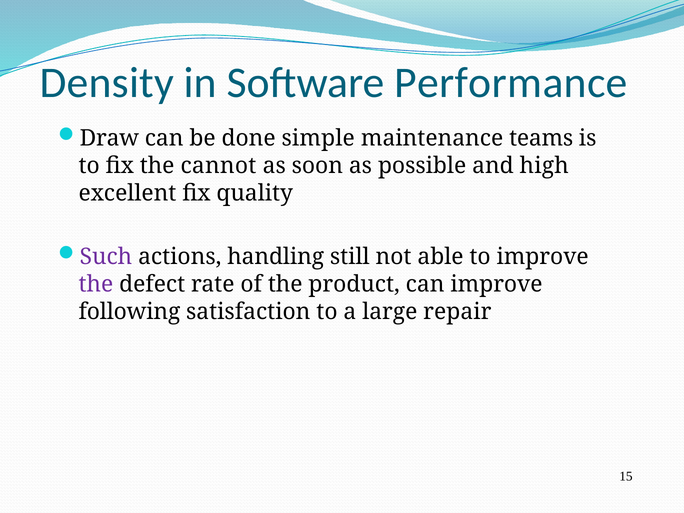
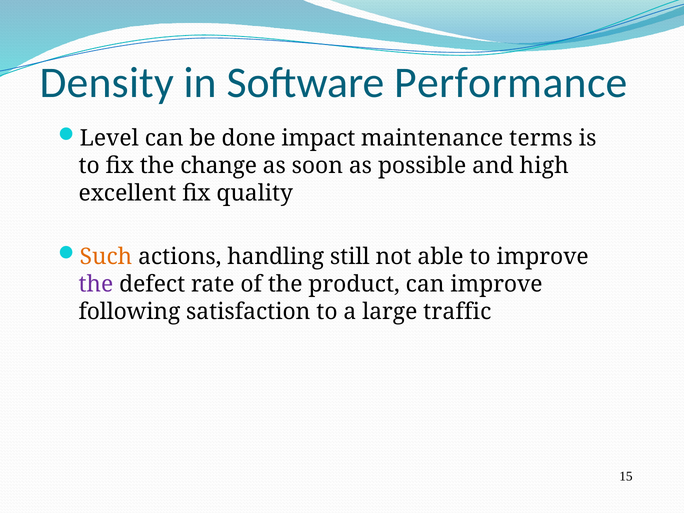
Draw: Draw -> Level
simple: simple -> impact
teams: teams -> terms
cannot: cannot -> change
Such colour: purple -> orange
repair: repair -> traffic
